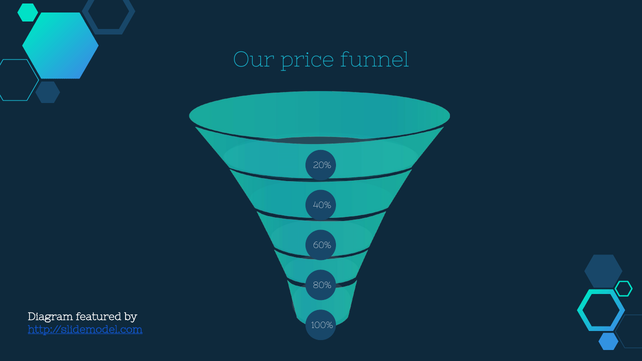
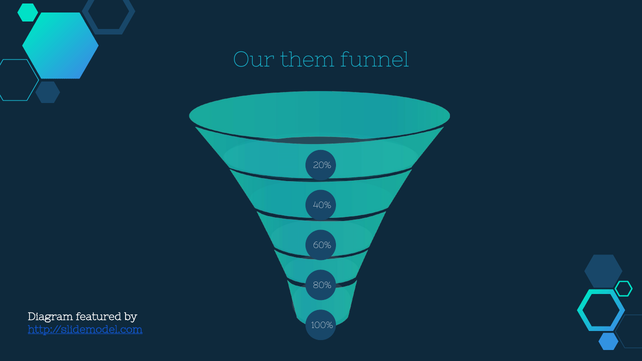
price: price -> them
